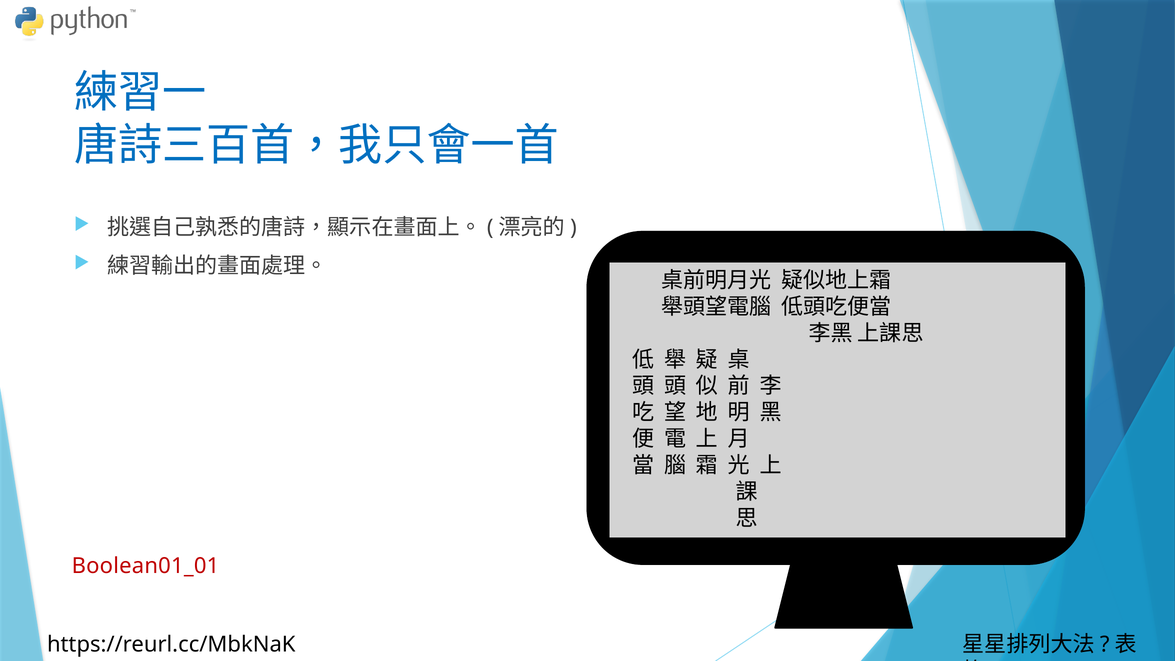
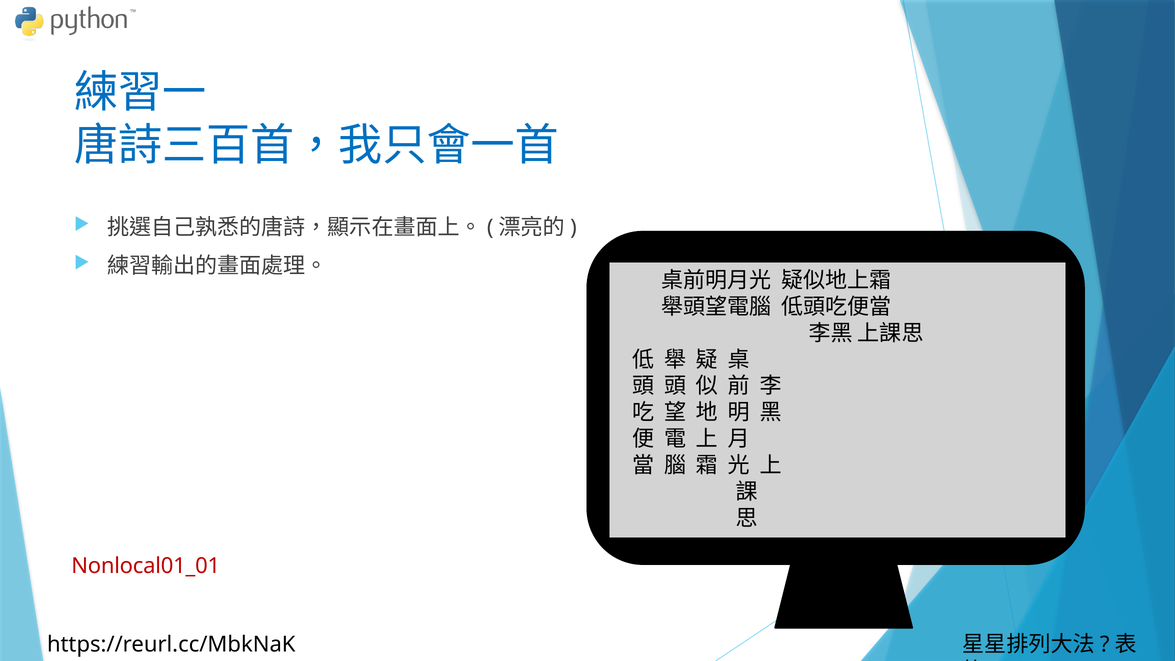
Boolean01_01: Boolean01_01 -> Nonlocal01_01
